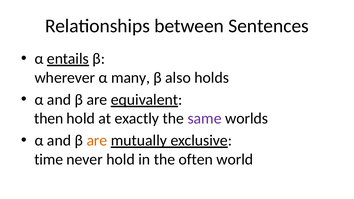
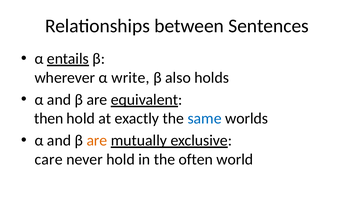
many: many -> write
same colour: purple -> blue
time: time -> care
